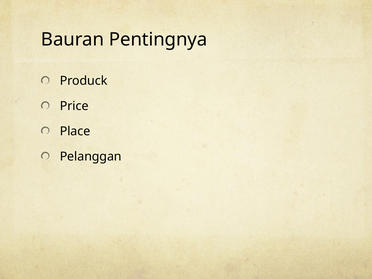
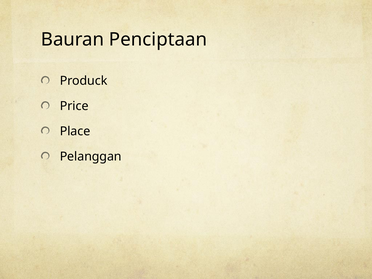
Pentingnya: Pentingnya -> Penciptaan
